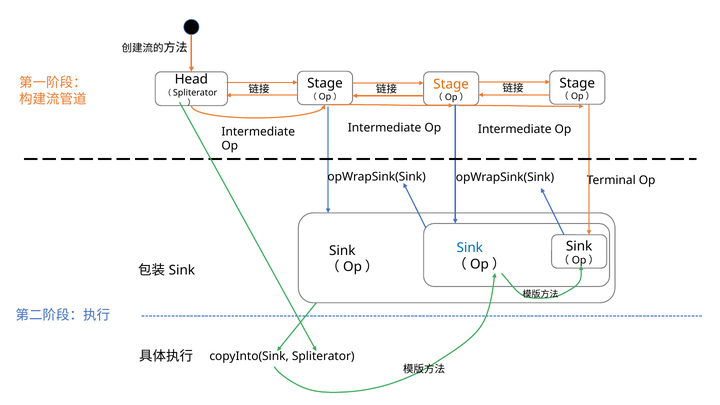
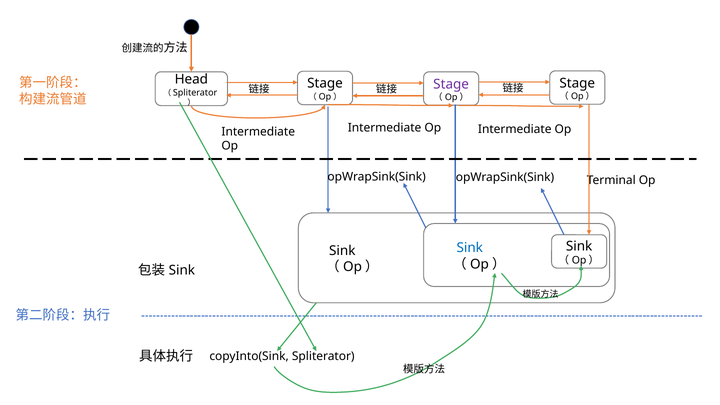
Stage at (451, 84) colour: orange -> purple
